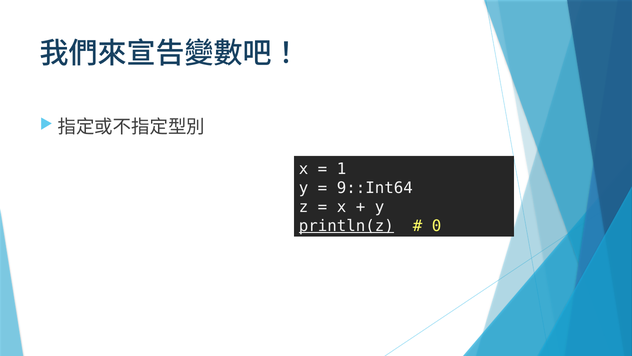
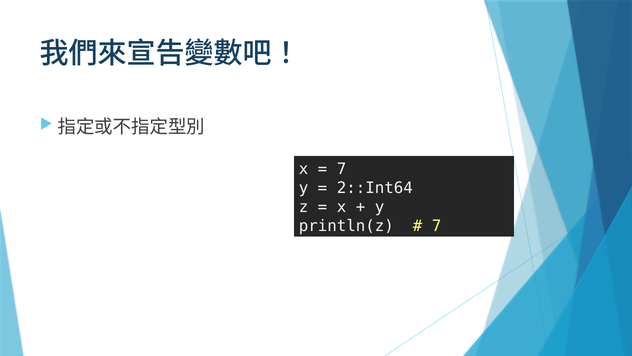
1 at (342, 169): 1 -> 7
9::Int64: 9::Int64 -> 2::Int64
println(z underline: present -> none
0 at (437, 226): 0 -> 7
